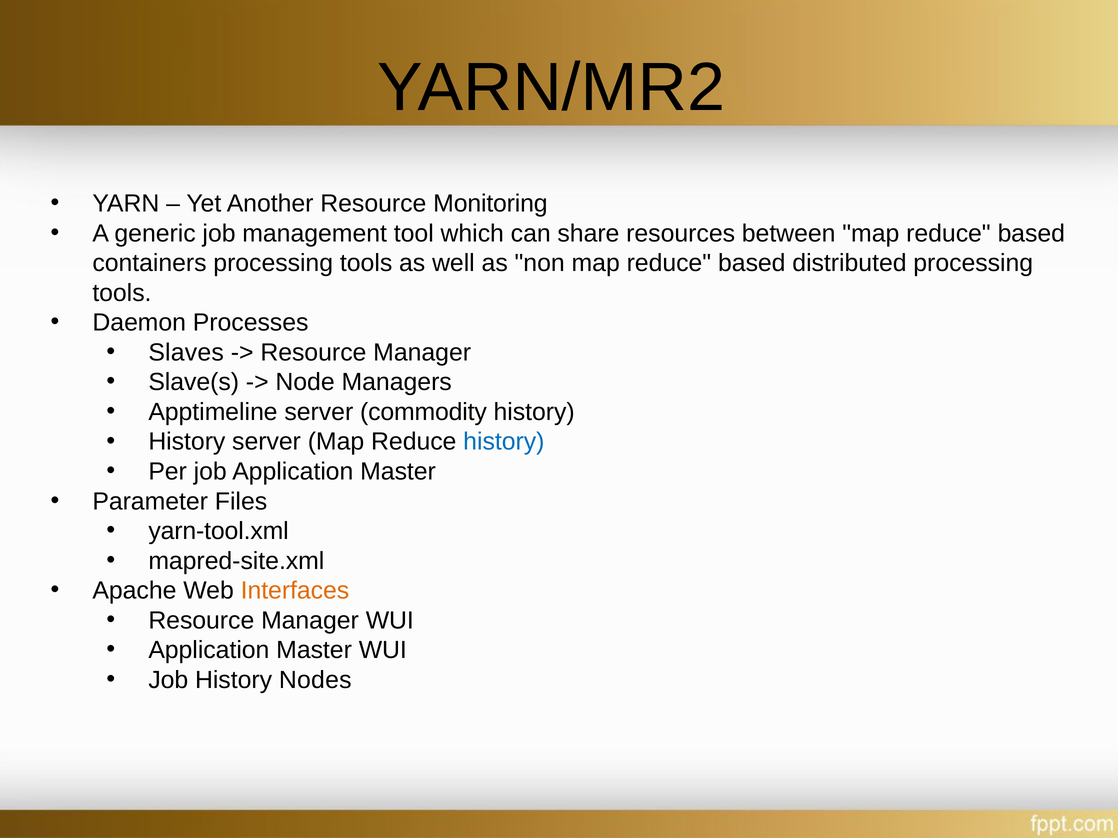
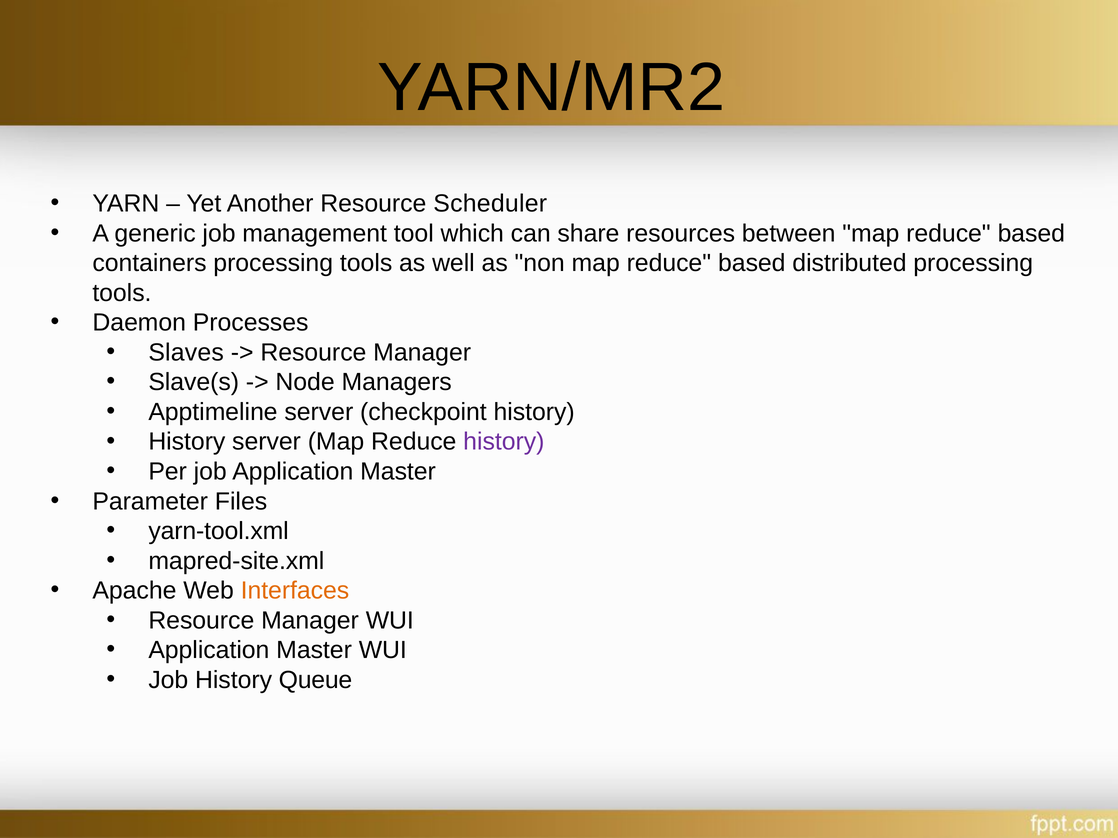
Monitoring: Monitoring -> Scheduler
commodity: commodity -> checkpoint
history at (504, 442) colour: blue -> purple
Nodes: Nodes -> Queue
